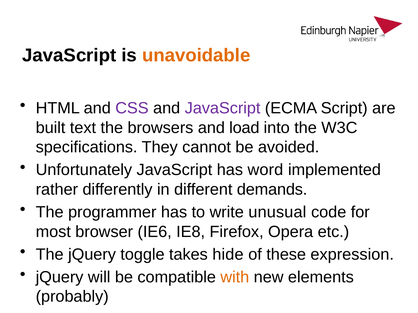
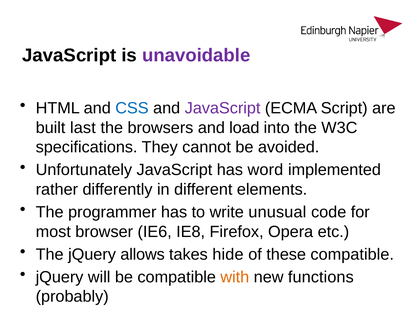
unavoidable colour: orange -> purple
CSS colour: purple -> blue
text: text -> last
demands: demands -> elements
toggle: toggle -> allows
these expression: expression -> compatible
elements: elements -> functions
